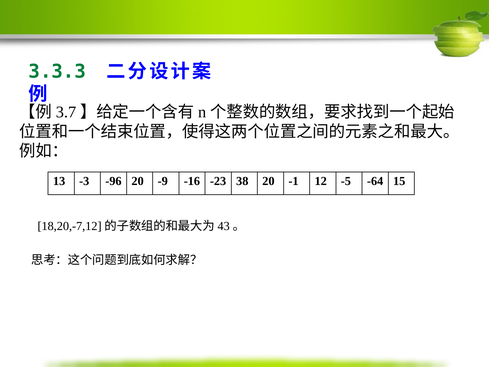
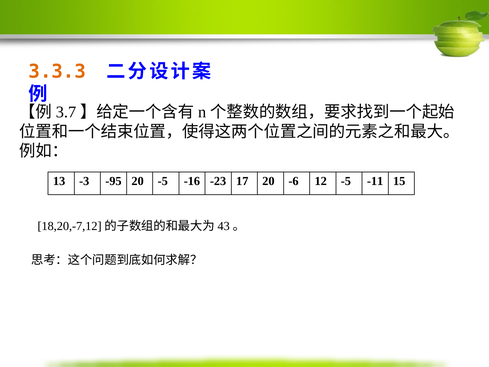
3.3.3 colour: green -> orange
-96: -96 -> -95
20 -9: -9 -> -5
38: 38 -> 17
-1: -1 -> -6
-64: -64 -> -11
